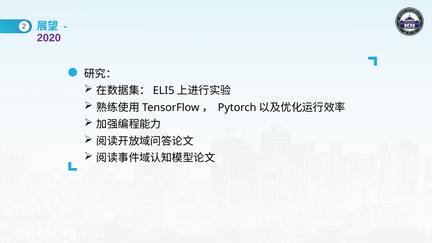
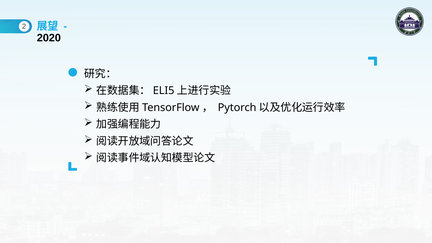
2020 colour: purple -> black
